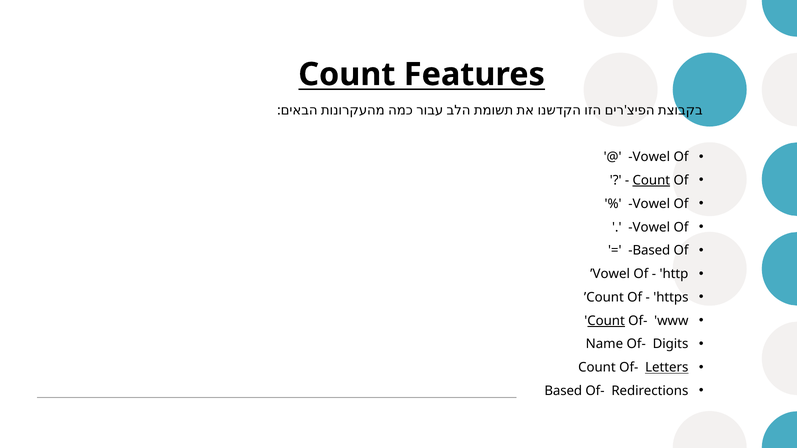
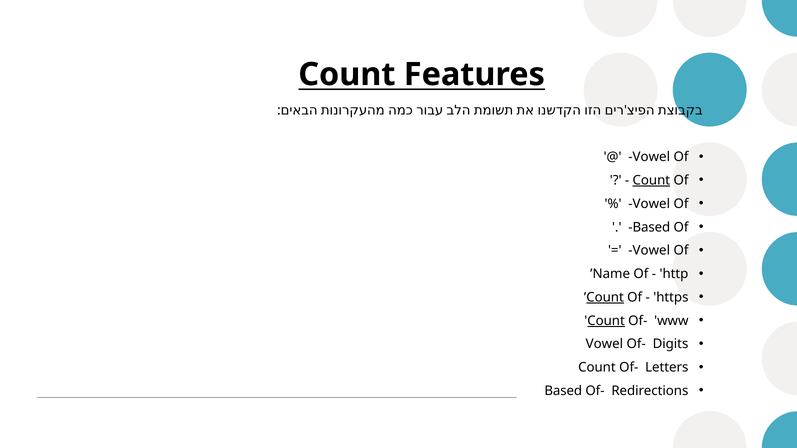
Vowel at (651, 227): Vowel -> Based
Based at (651, 251): Based -> Vowel
Vowel at (611, 274): Vowel -> Name
Count at (605, 298) underline: none -> present
Name at (604, 344): Name -> Vowel
Letters underline: present -> none
